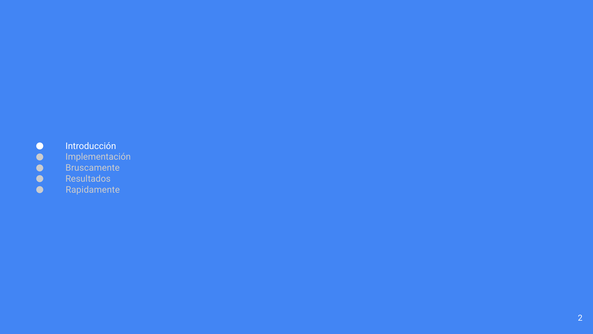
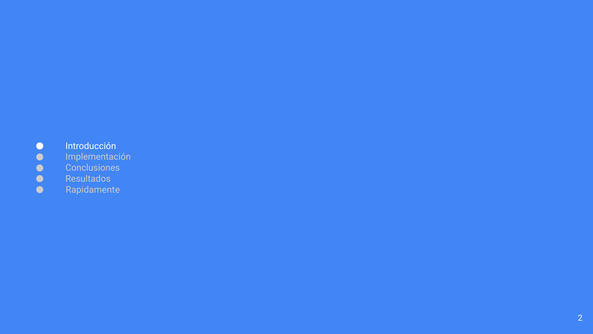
Bruscamente: Bruscamente -> Conclusiones
